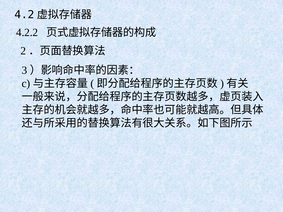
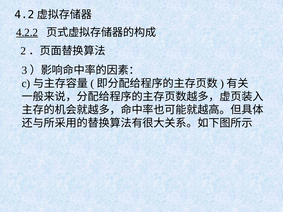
4.2.2 underline: none -> present
